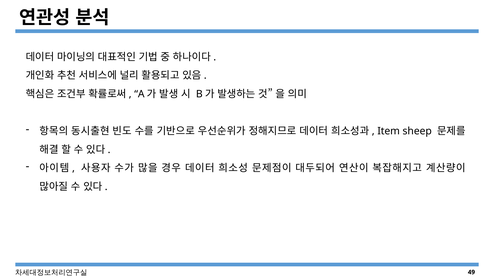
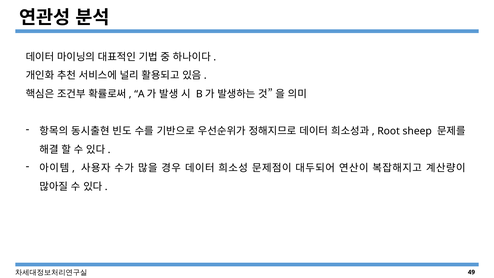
Item: Item -> Root
